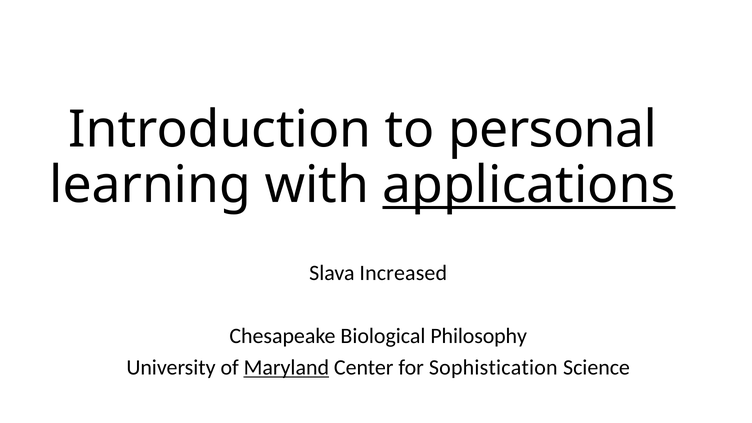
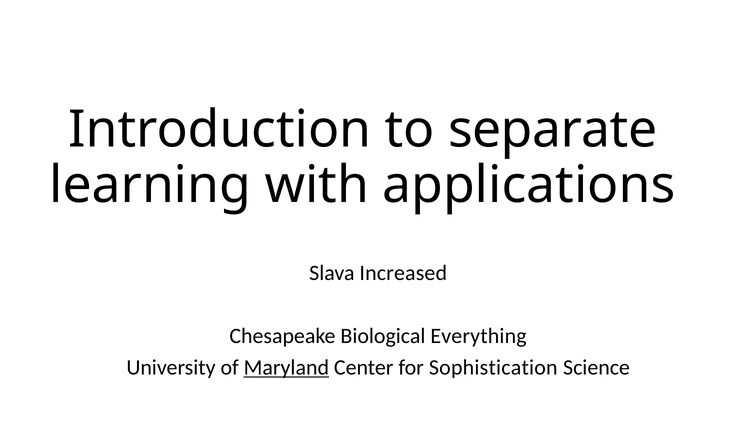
personal: personal -> separate
applications underline: present -> none
Philosophy: Philosophy -> Everything
